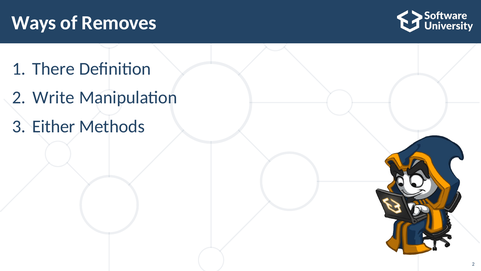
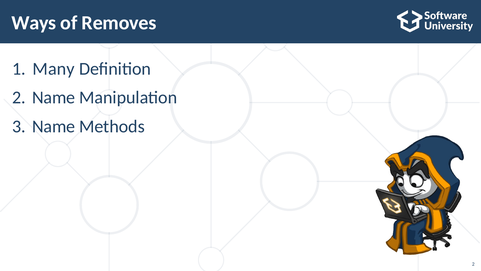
There: There -> Many
2 Write: Write -> Name
Either at (54, 126): Either -> Name
